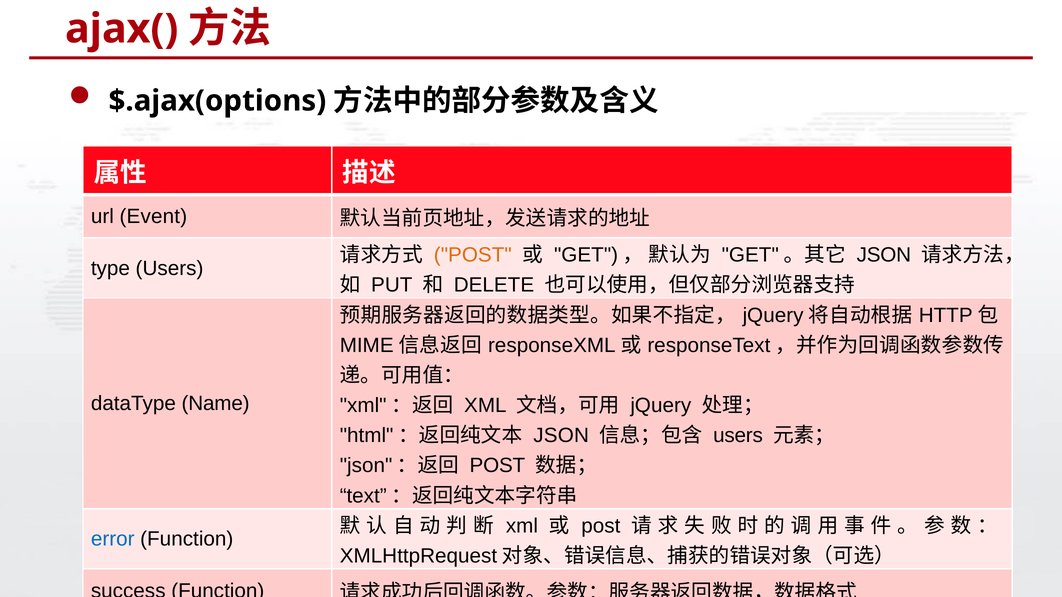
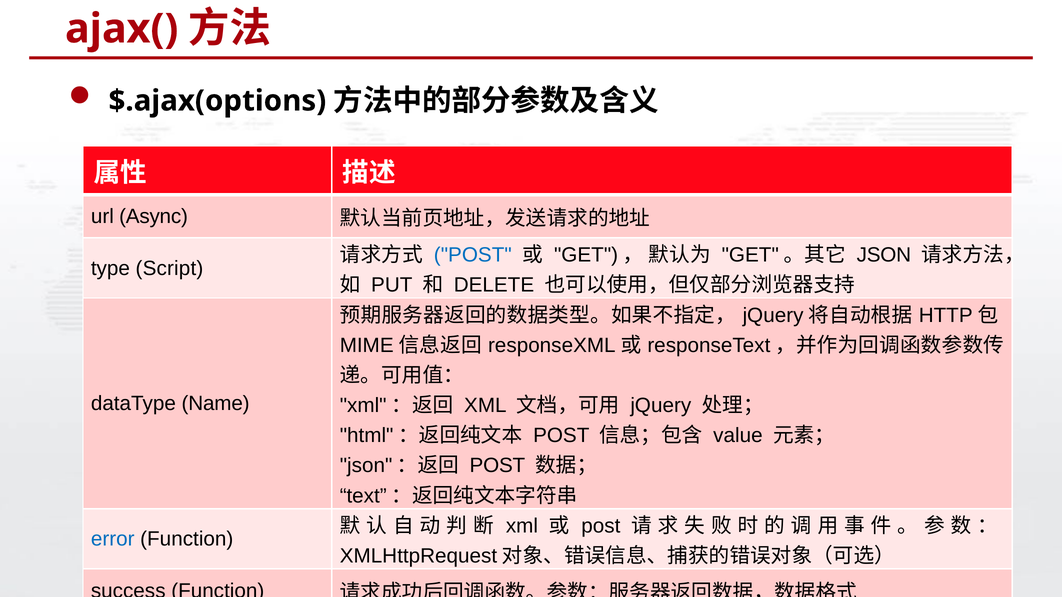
Event: Event -> Async
POST at (473, 255) colour: orange -> blue
type Users: Users -> Script
JSON at (561, 436): JSON -> POST
users at (738, 436): users -> value
